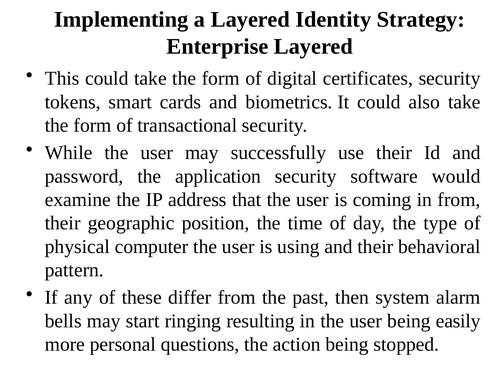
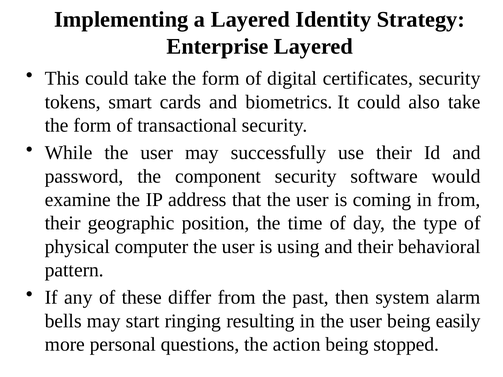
application: application -> component
